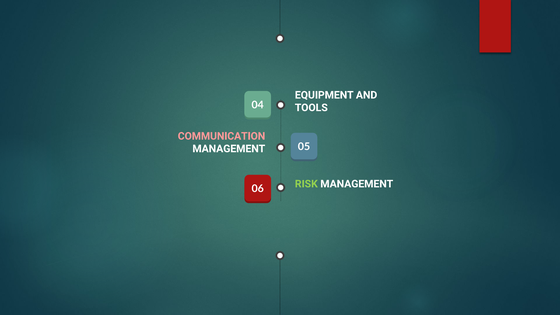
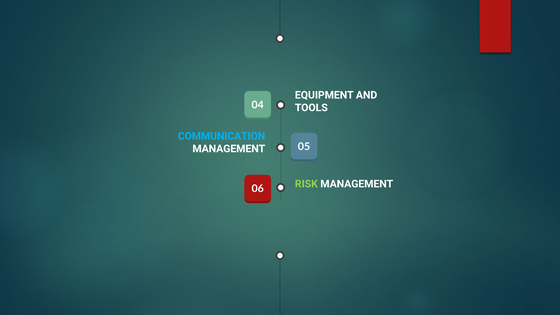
COMMUNICATION colour: pink -> light blue
